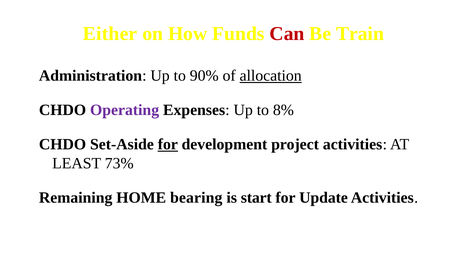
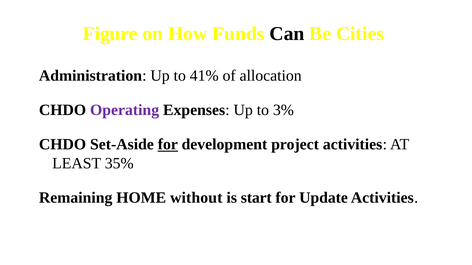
Either: Either -> Figure
Can colour: red -> black
Train: Train -> Cities
90%: 90% -> 41%
allocation underline: present -> none
8%: 8% -> 3%
73%: 73% -> 35%
bearing: bearing -> without
